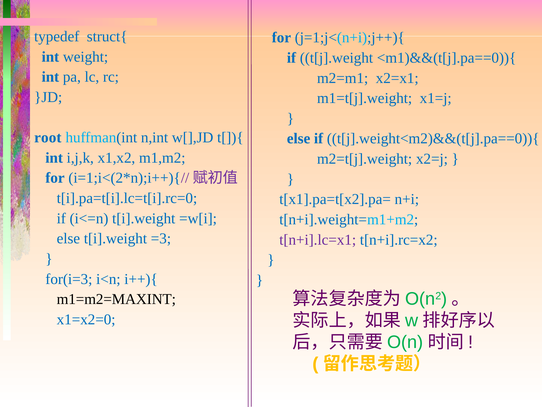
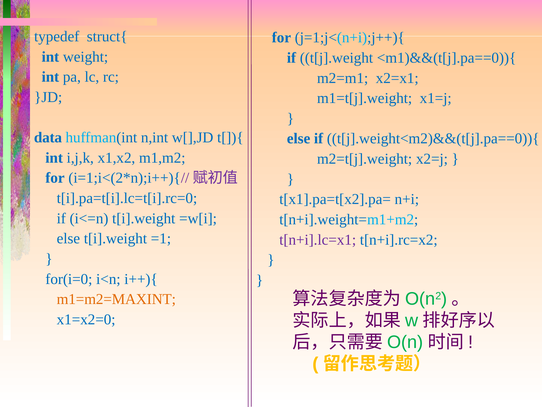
root: root -> data
=3: =3 -> =1
for(i=3: for(i=3 -> for(i=0
m1=m2=MAXINT colour: black -> orange
